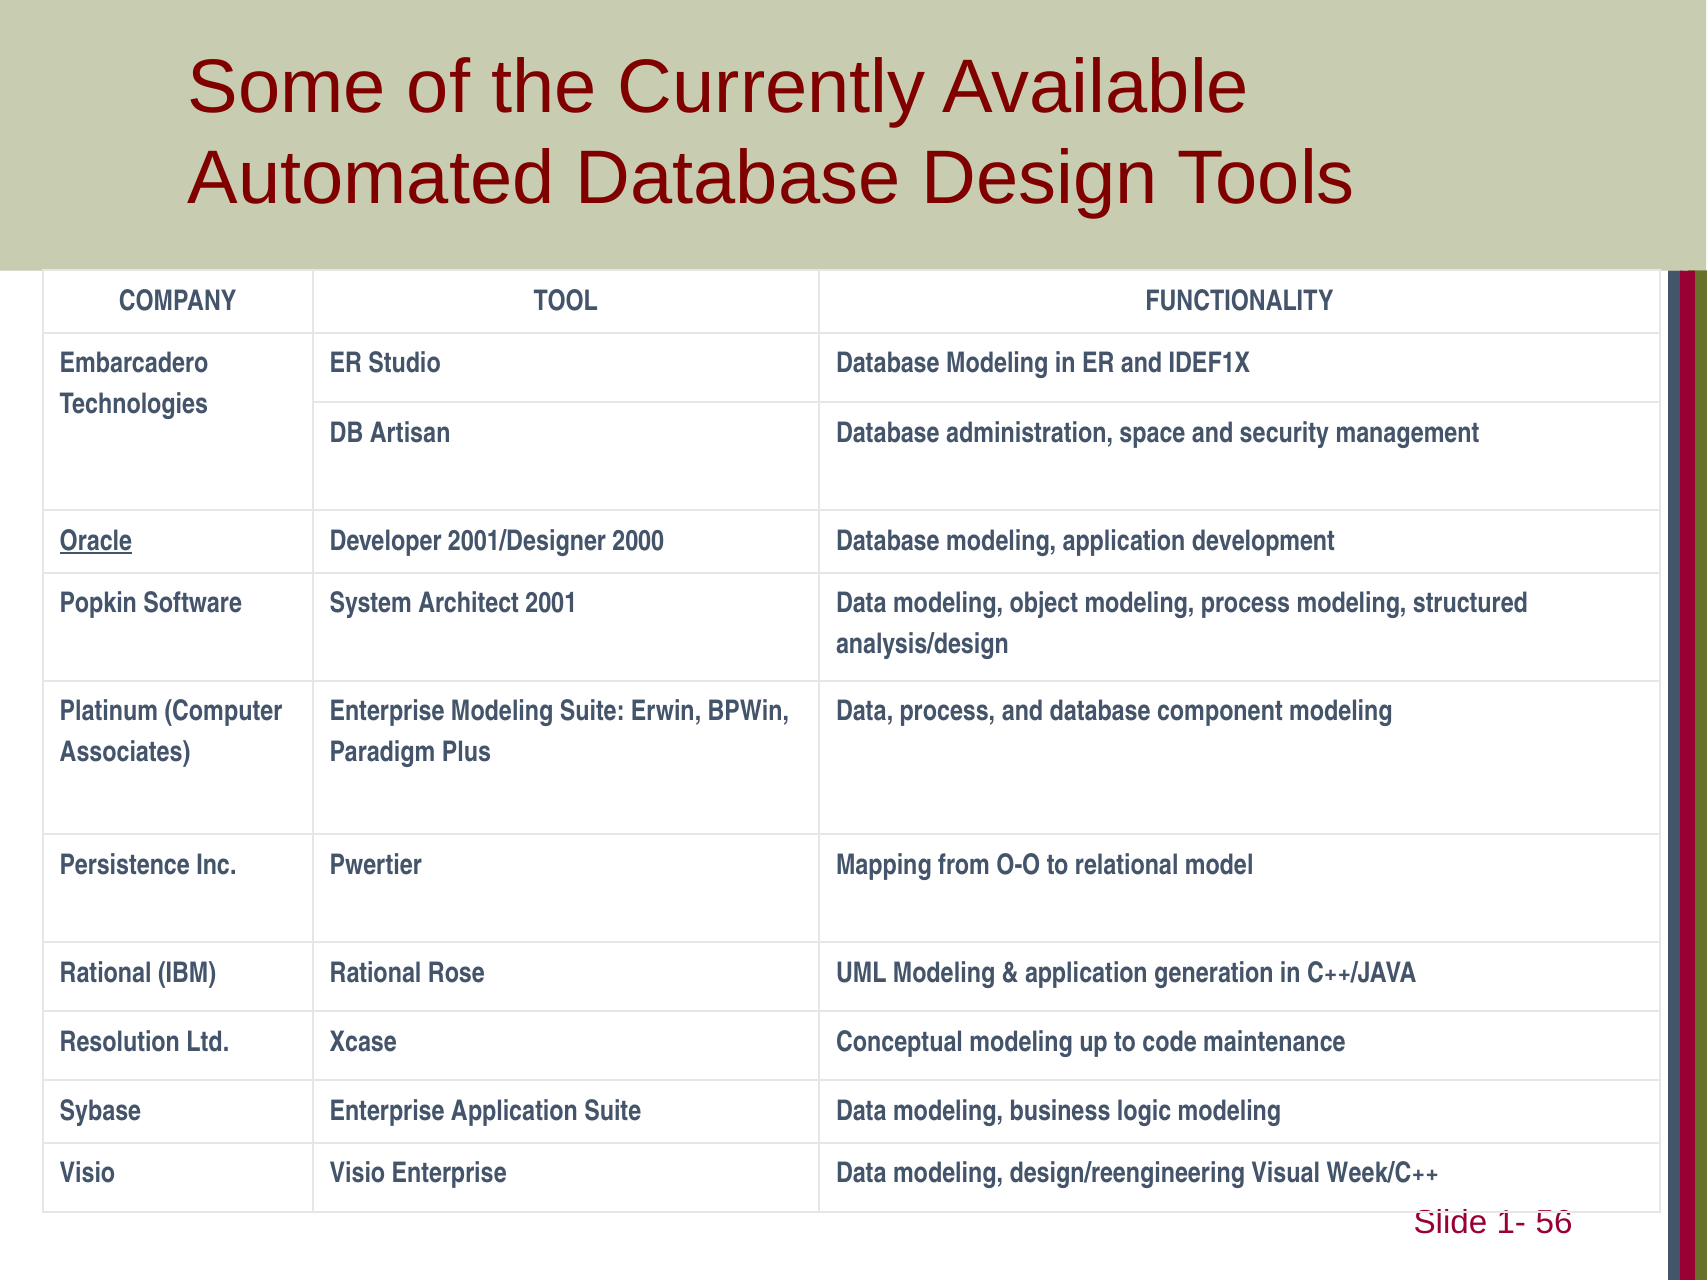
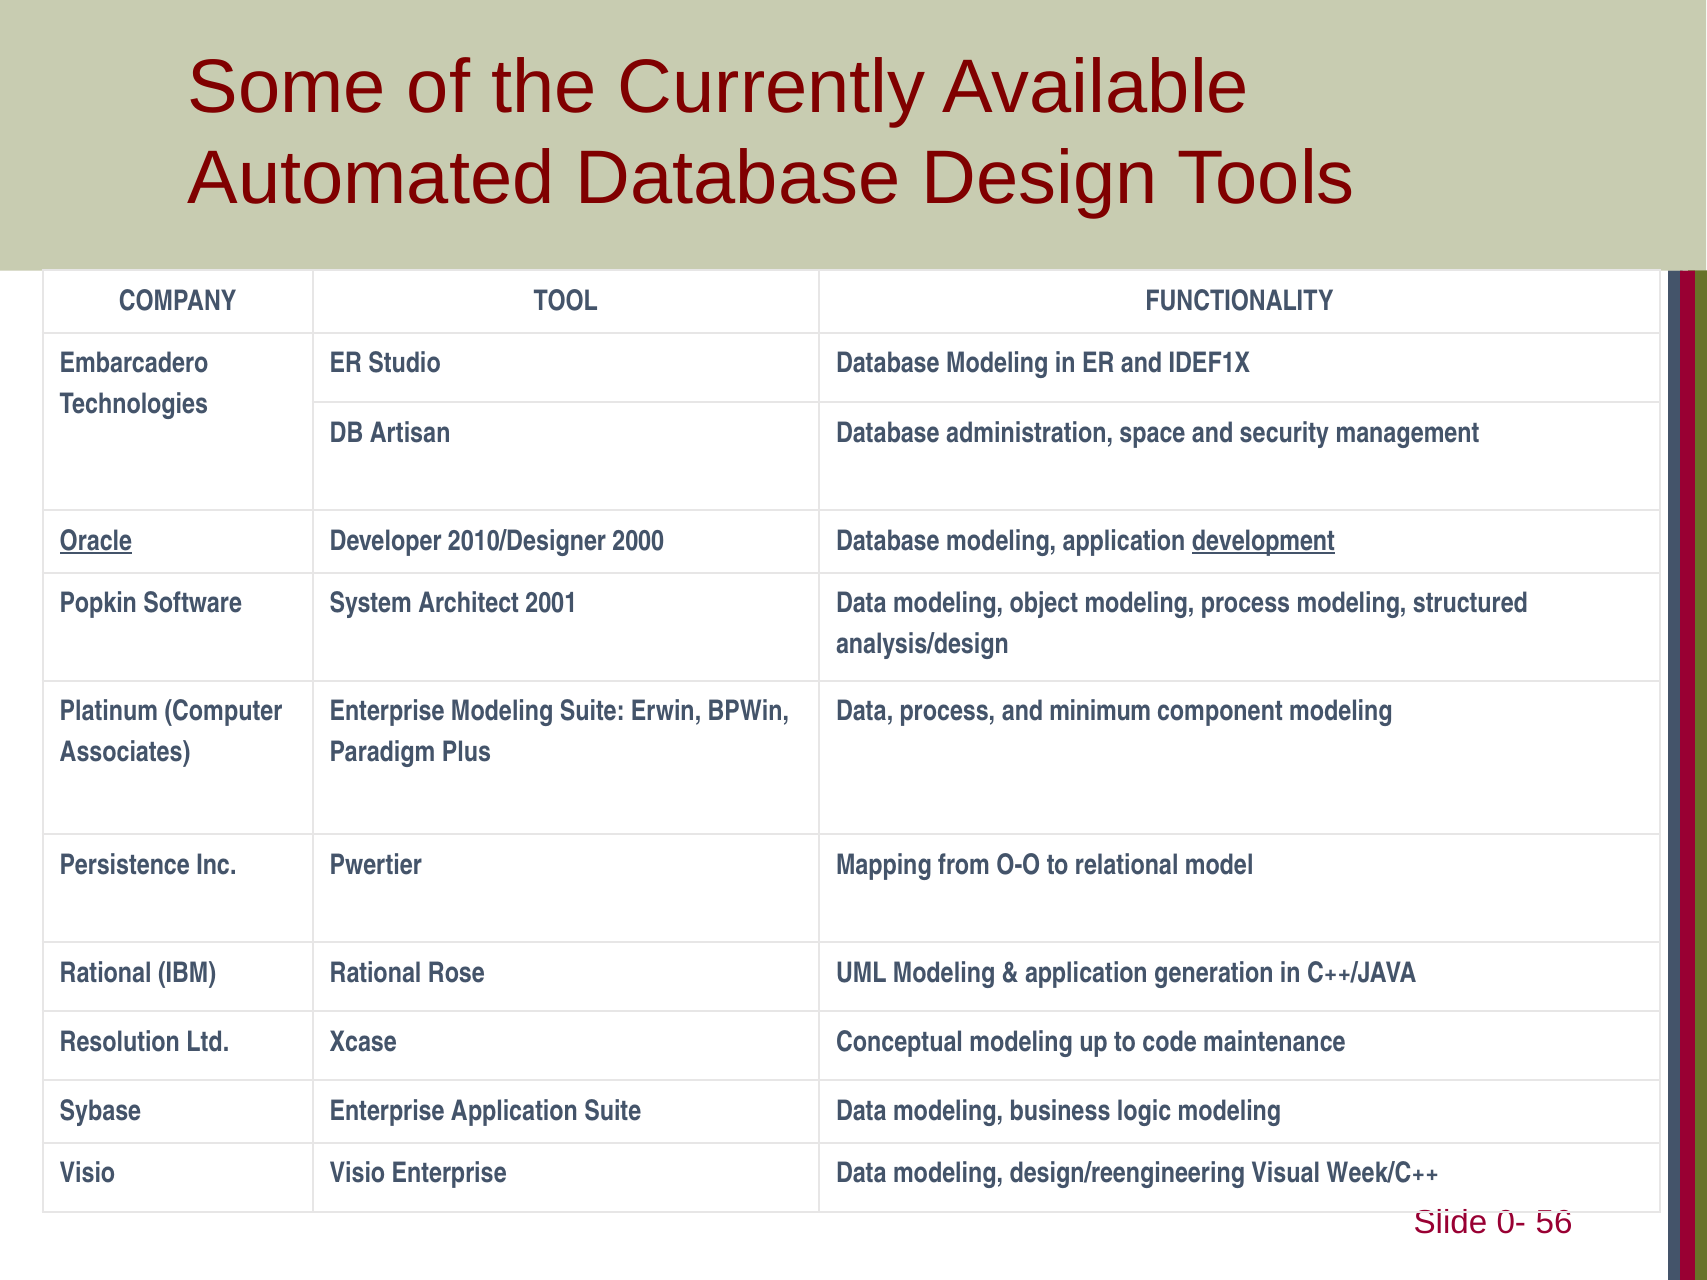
2001/Designer: 2001/Designer -> 2010/Designer
development underline: none -> present
and database: database -> minimum
1-: 1- -> 0-
